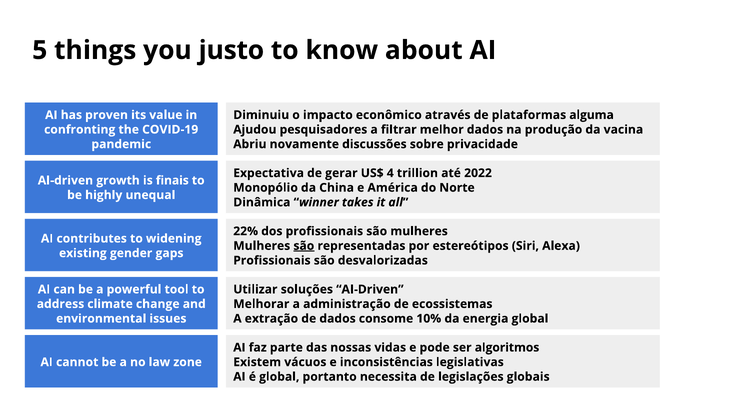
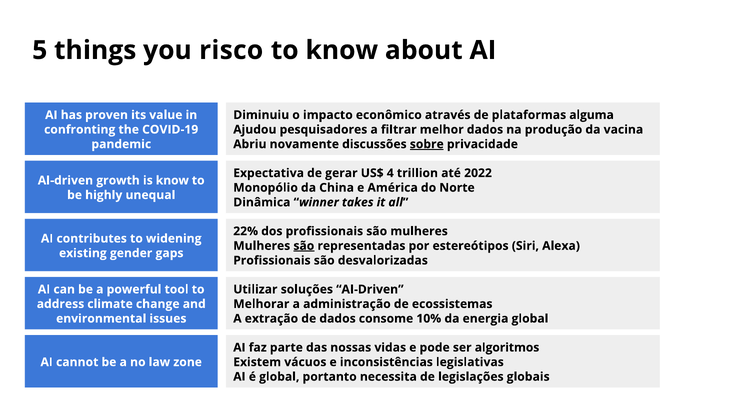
justo: justo -> risco
sobre underline: none -> present
is finais: finais -> know
